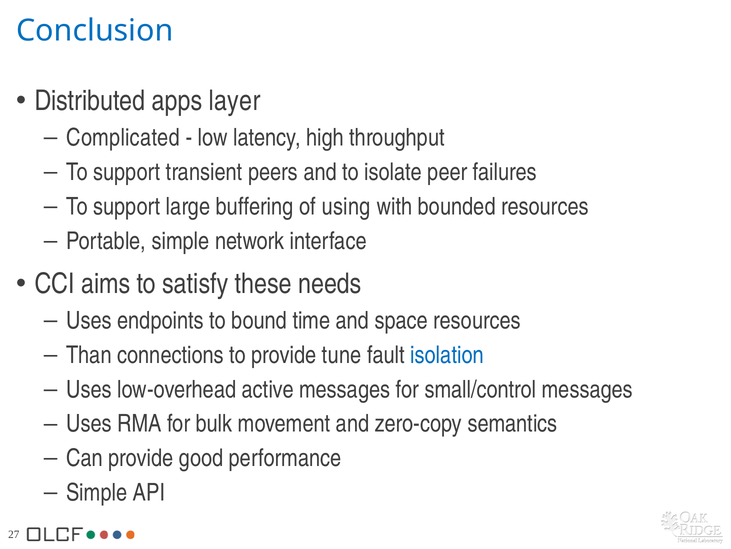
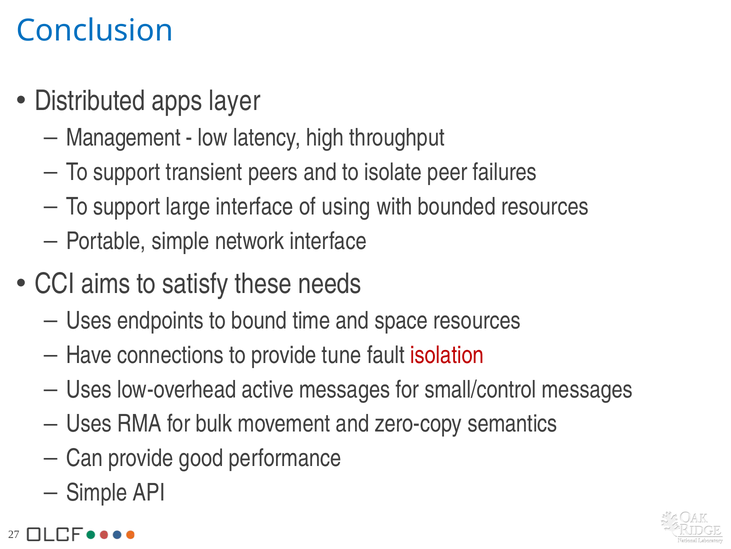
Complicated: Complicated -> Management
large buffering: buffering -> interface
Than: Than -> Have
isolation colour: blue -> red
